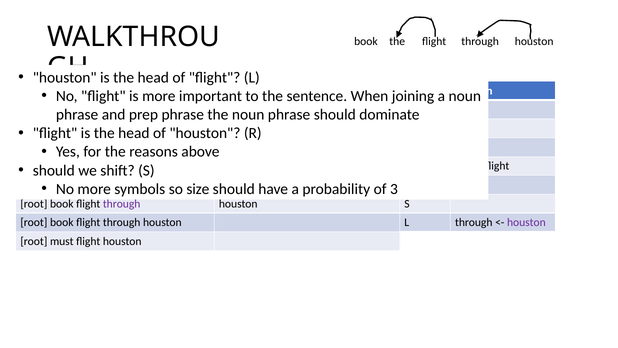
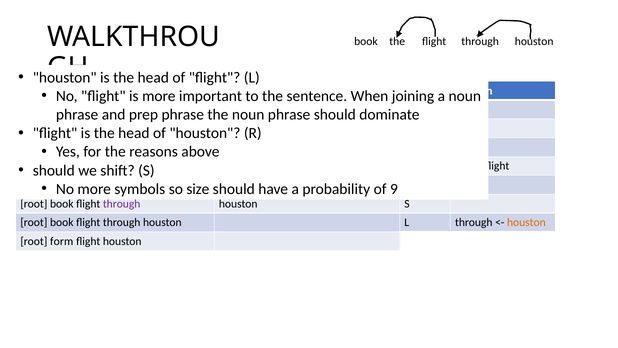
3: 3 -> 9
houston at (526, 222) colour: purple -> orange
must: must -> form
